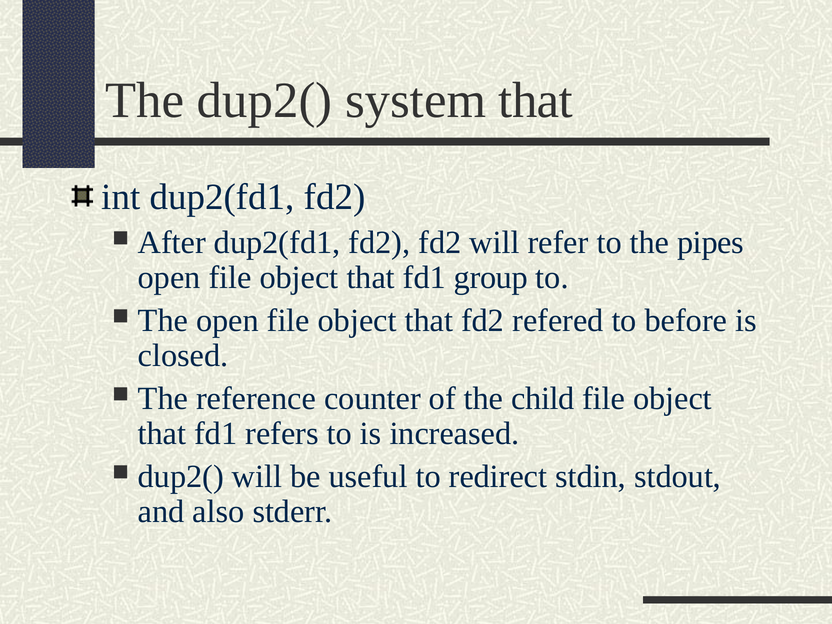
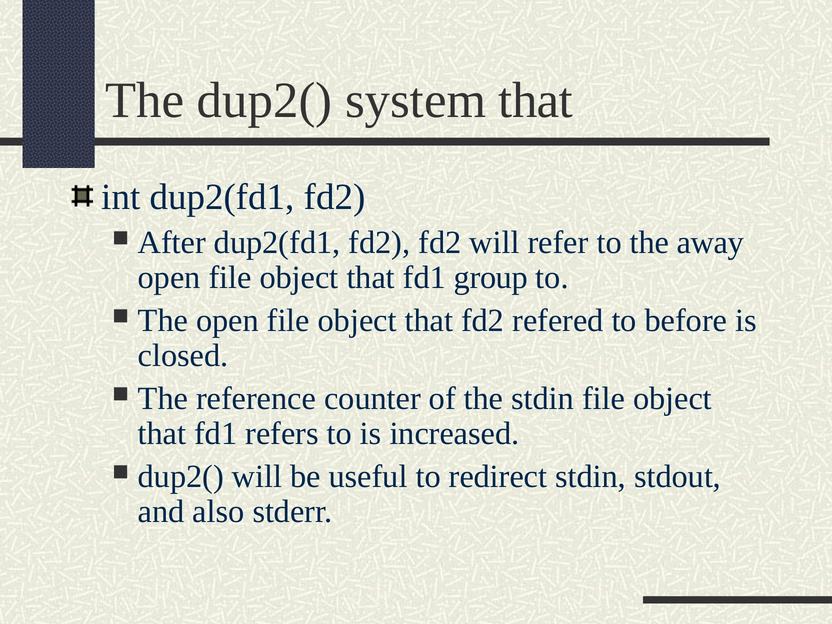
pipes: pipes -> away
the child: child -> stdin
